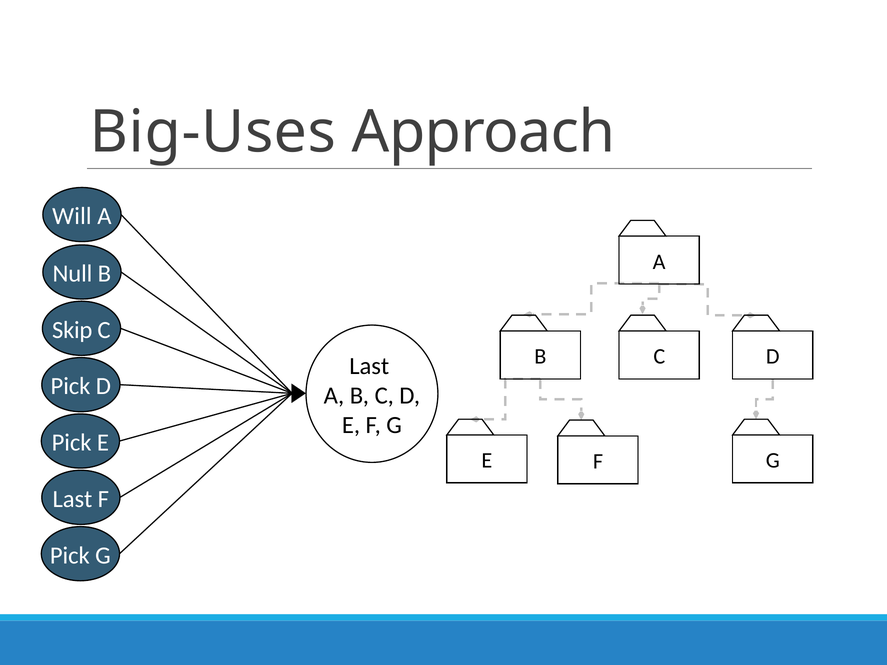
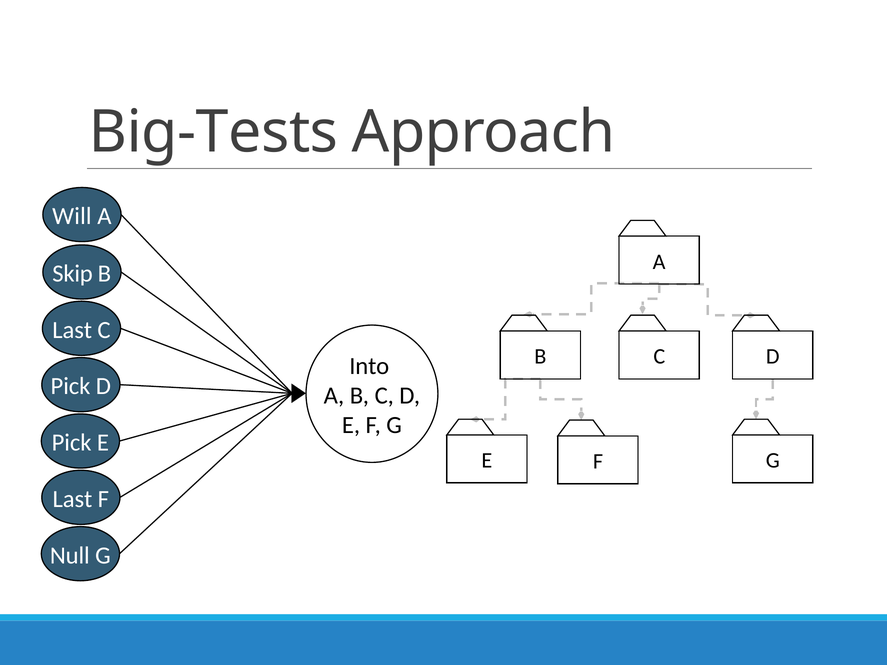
Big-Uses: Big-Uses -> Big-Tests
Null: Null -> Skip
Skip at (72, 330): Skip -> Last
Last at (369, 366): Last -> Into
Pick at (70, 556): Pick -> Null
